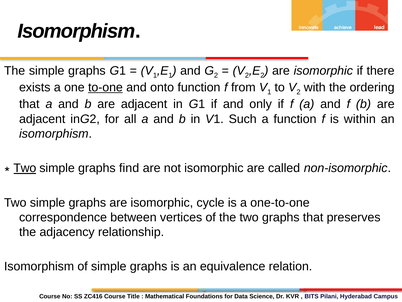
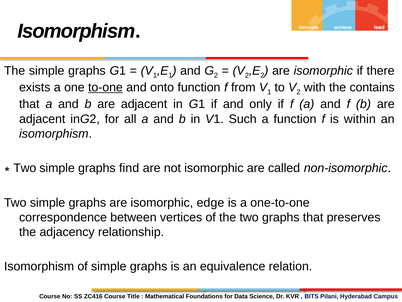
ordering: ordering -> contains
Two at (25, 168) underline: present -> none
cycle: cycle -> edge
